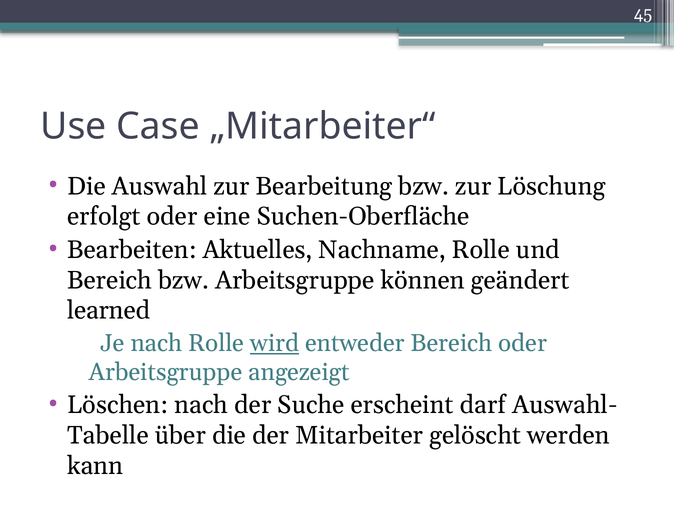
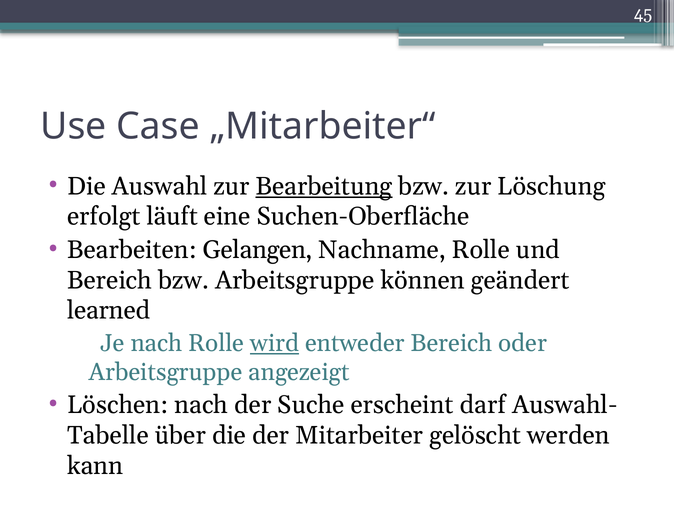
Bearbeitung underline: none -> present
erfolgt oder: oder -> läuft
Aktuelles: Aktuelles -> Gelangen
